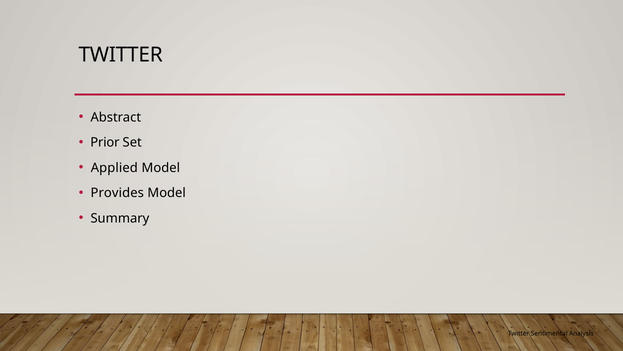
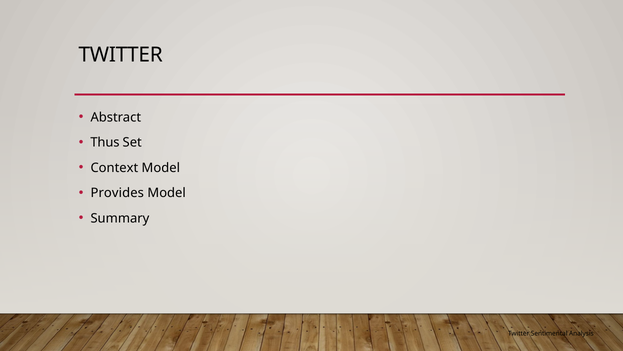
Prior: Prior -> Thus
Applied: Applied -> Context
